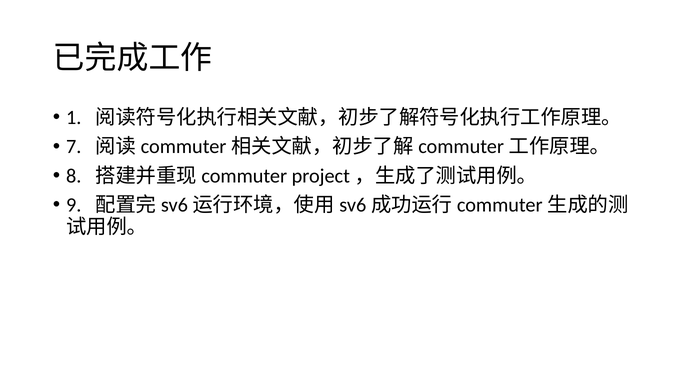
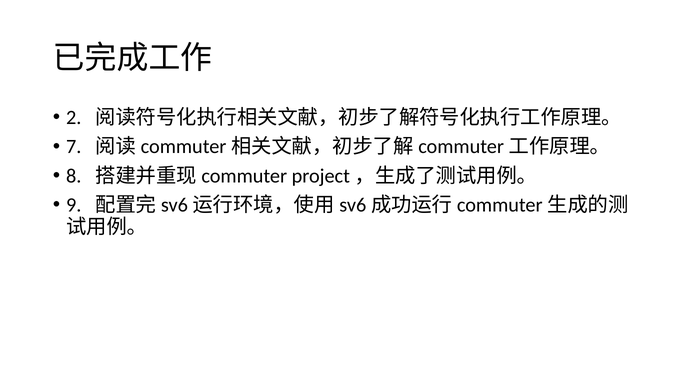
1: 1 -> 2
